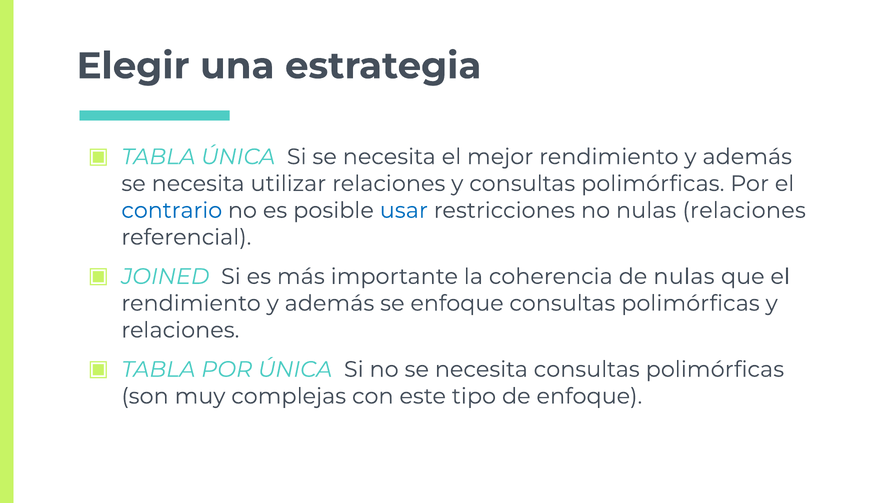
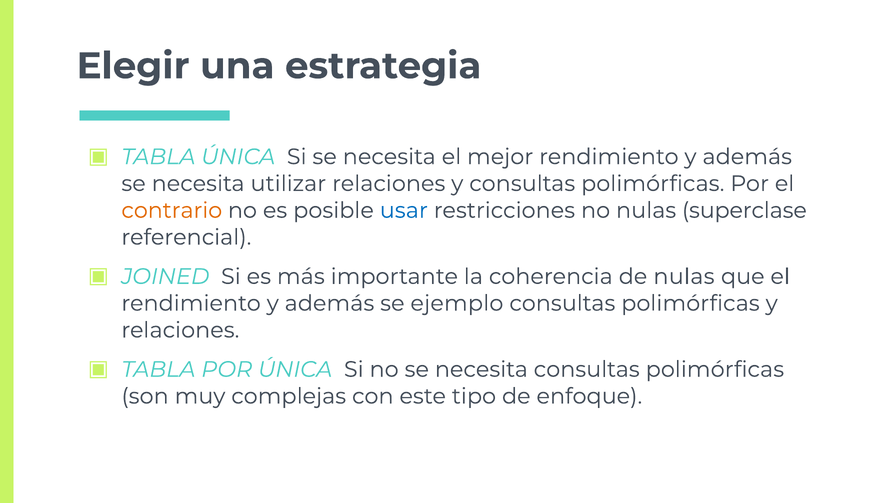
contrario colour: blue -> orange
nulas relaciones: relaciones -> superclase
se enfoque: enfoque -> ejemplo
